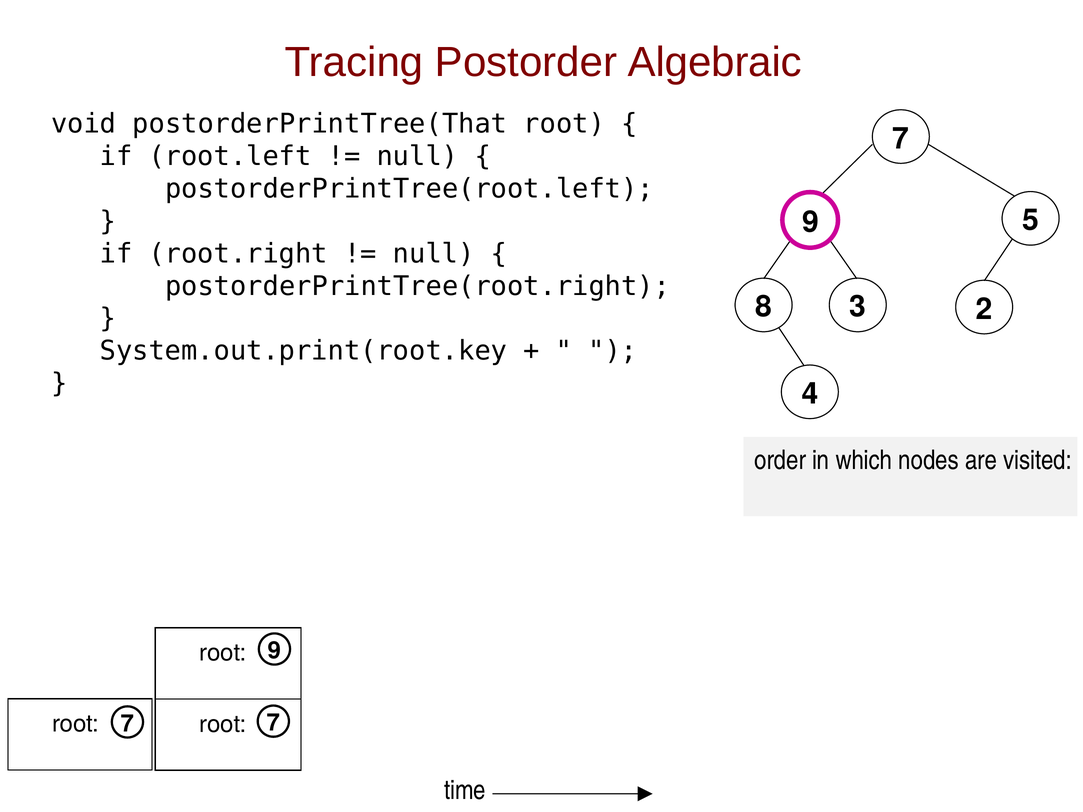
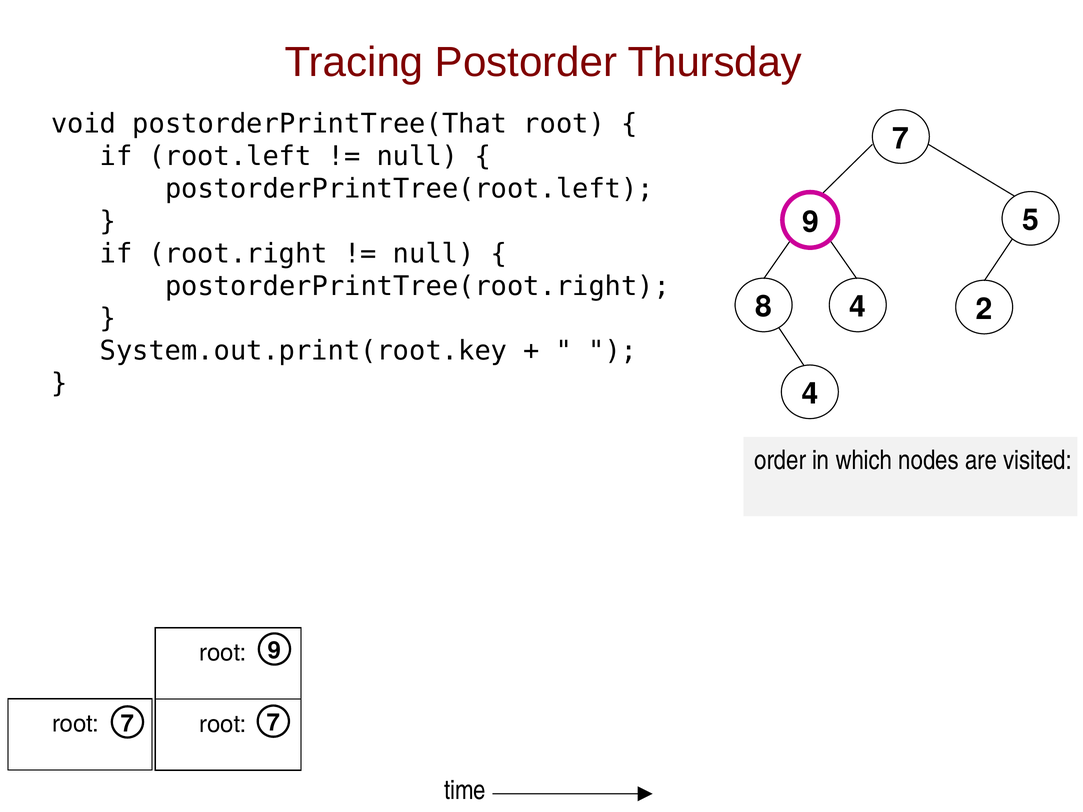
Algebraic: Algebraic -> Thursday
8 3: 3 -> 4
